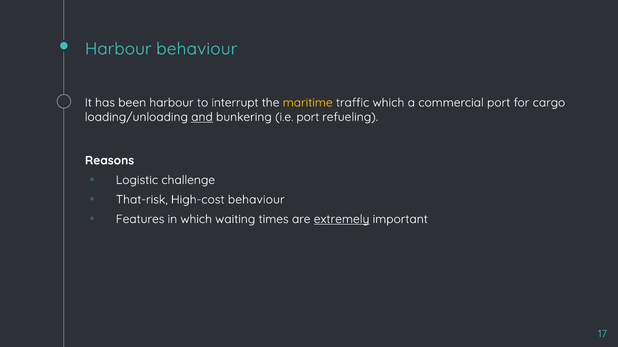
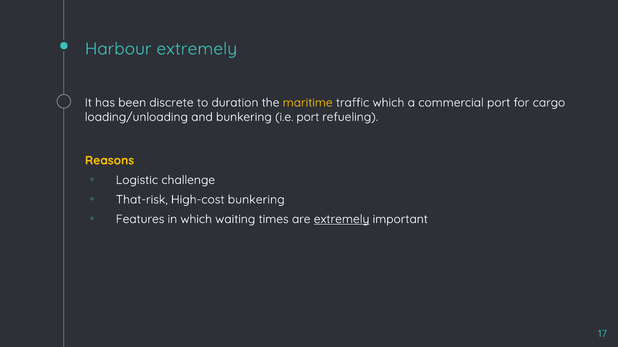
Harbour behaviour: behaviour -> extremely
been harbour: harbour -> discrete
interrupt: interrupt -> duration
and underline: present -> none
Reasons colour: white -> yellow
High-cost behaviour: behaviour -> bunkering
